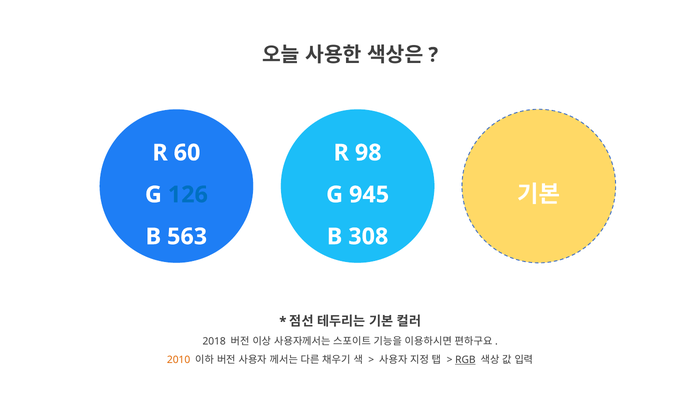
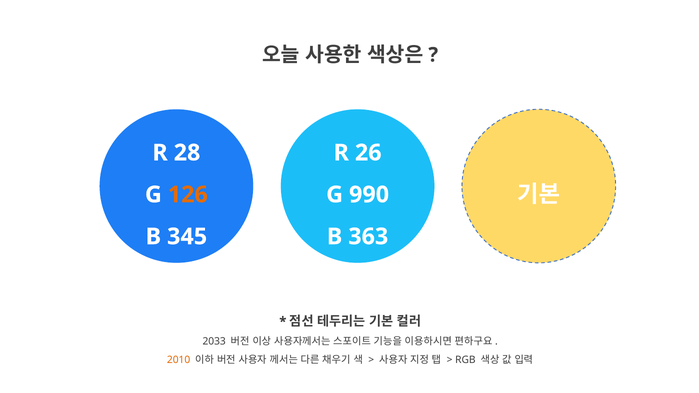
60: 60 -> 28
98: 98 -> 26
126 colour: blue -> orange
945: 945 -> 990
563: 563 -> 345
308: 308 -> 363
2018: 2018 -> 2033
RGB underline: present -> none
